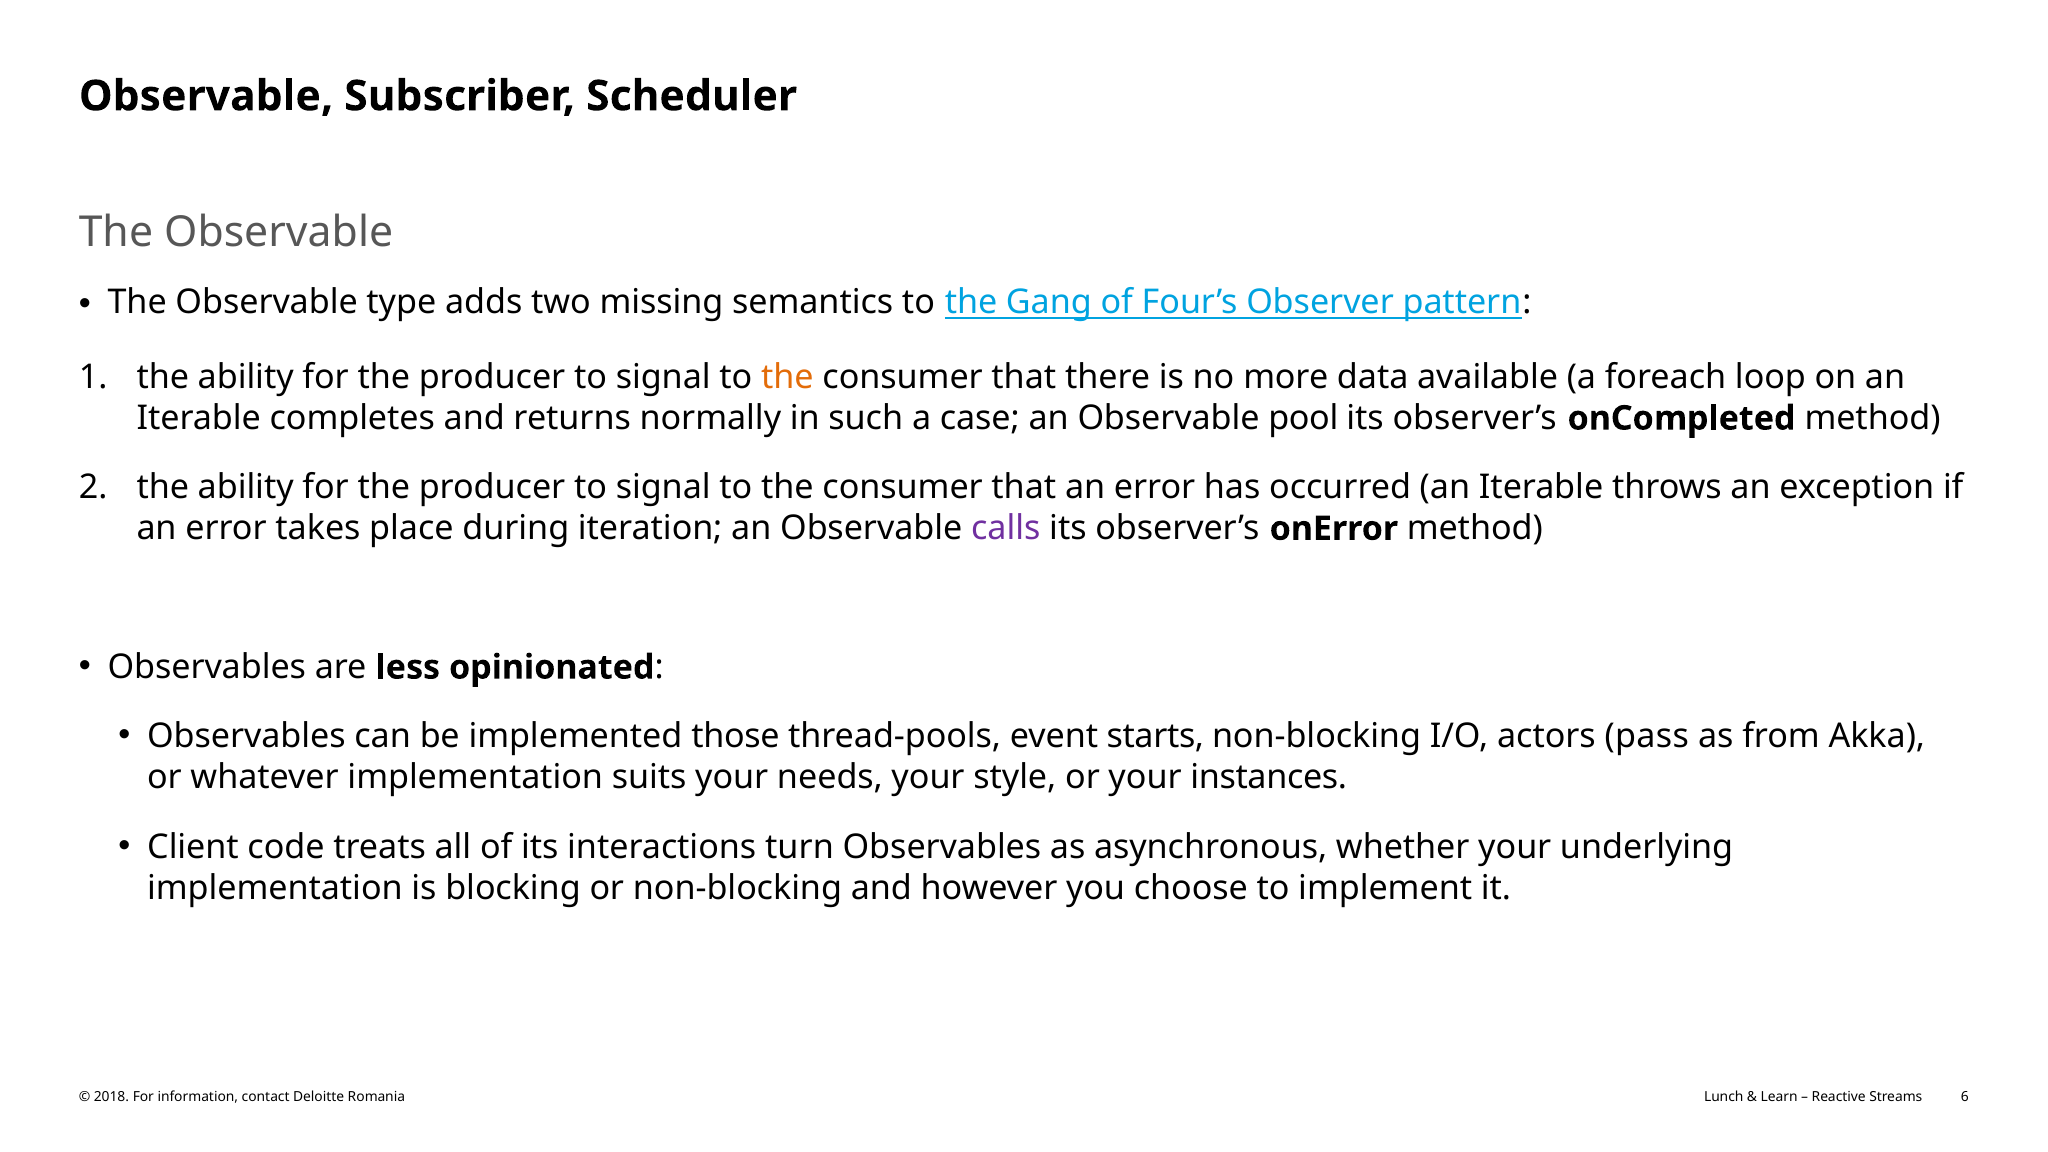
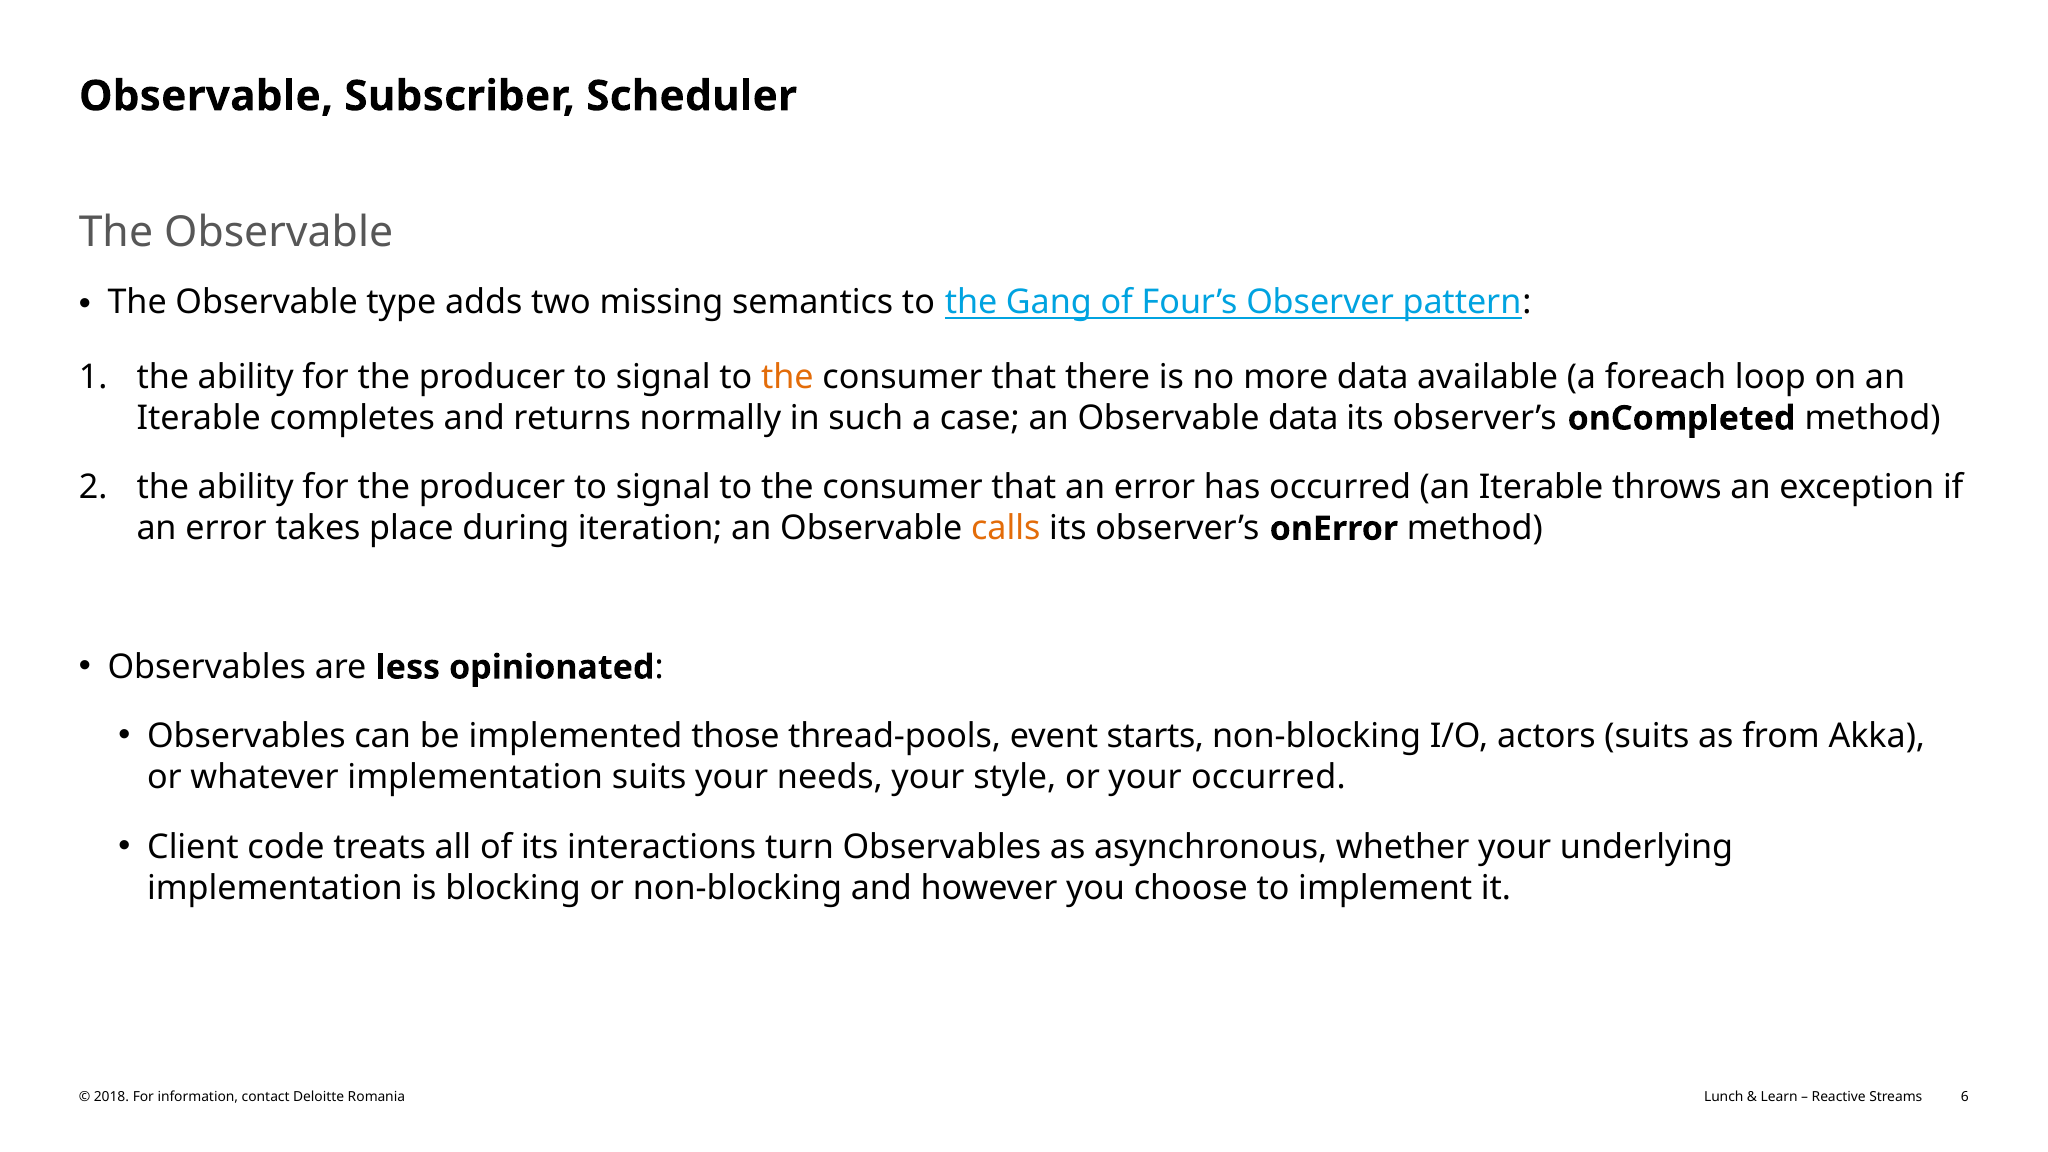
Observable pool: pool -> data
calls colour: purple -> orange
actors pass: pass -> suits
your instances: instances -> occurred
